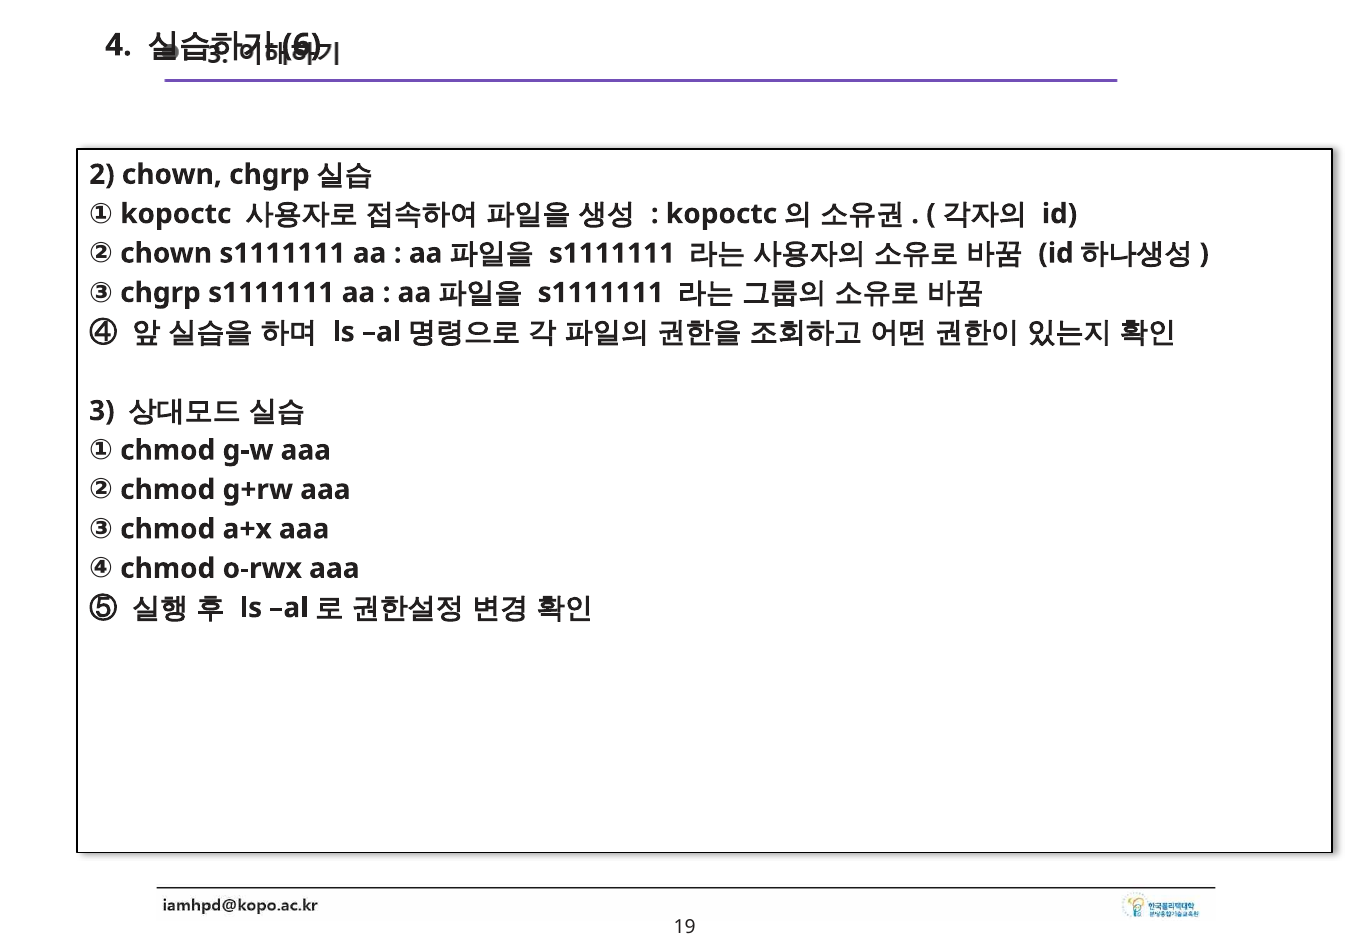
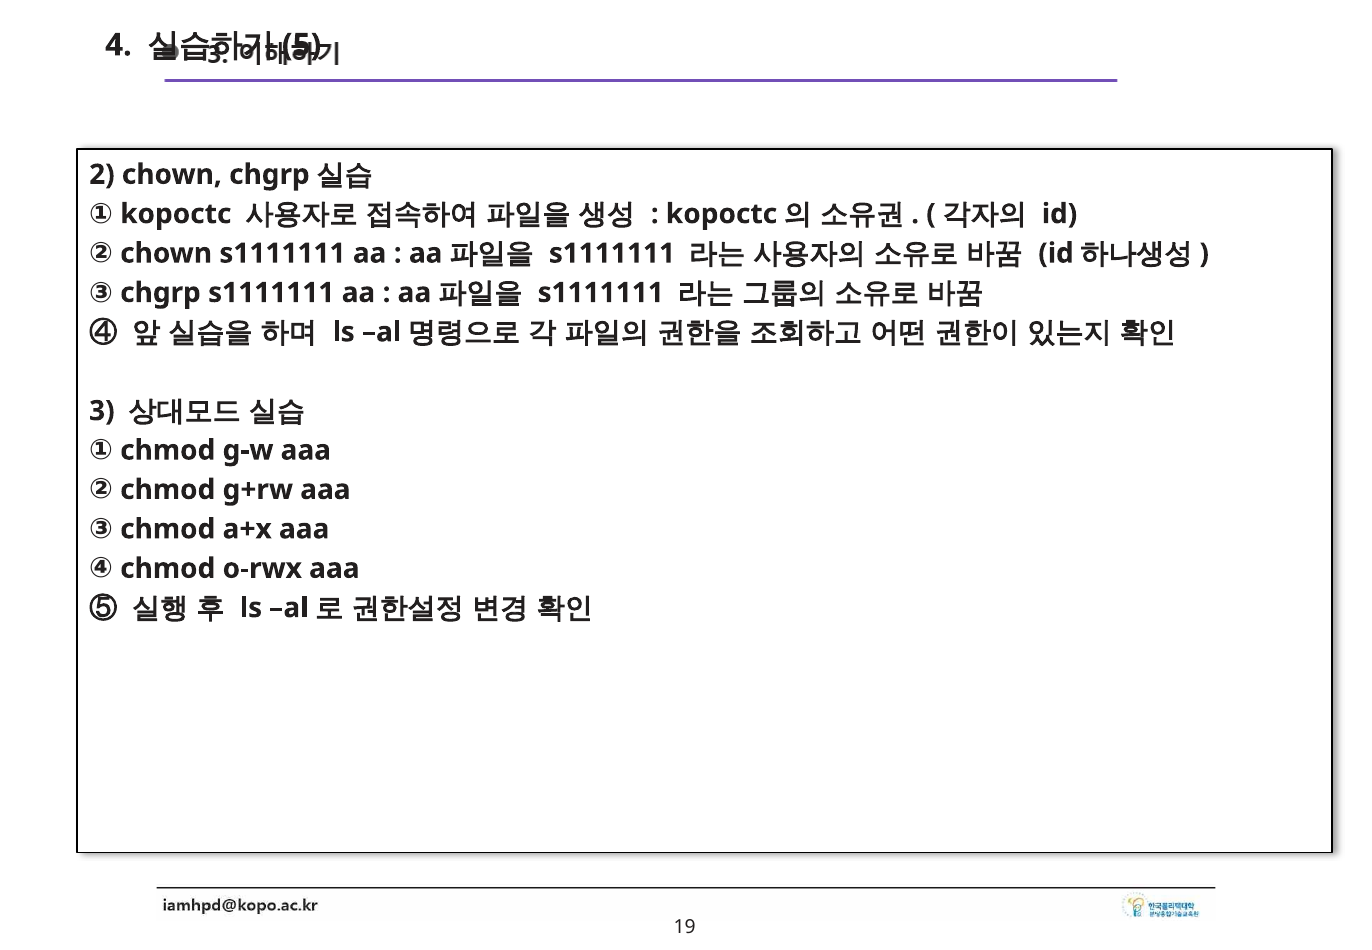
6: 6 -> 5
